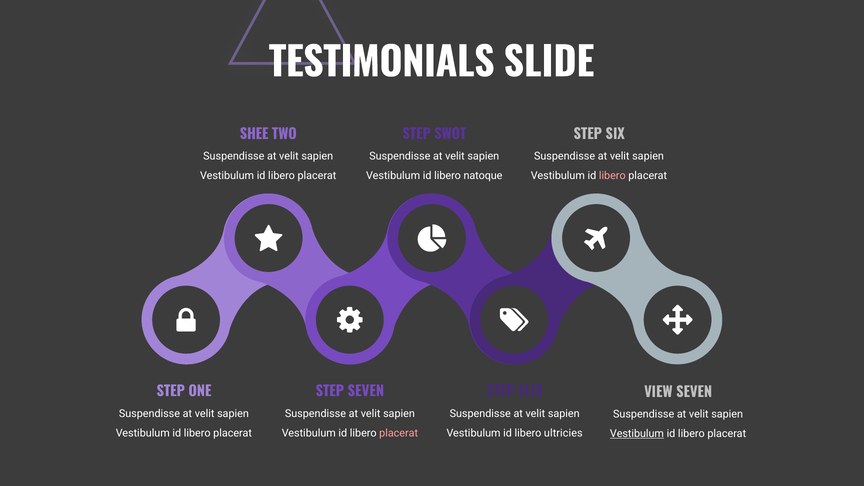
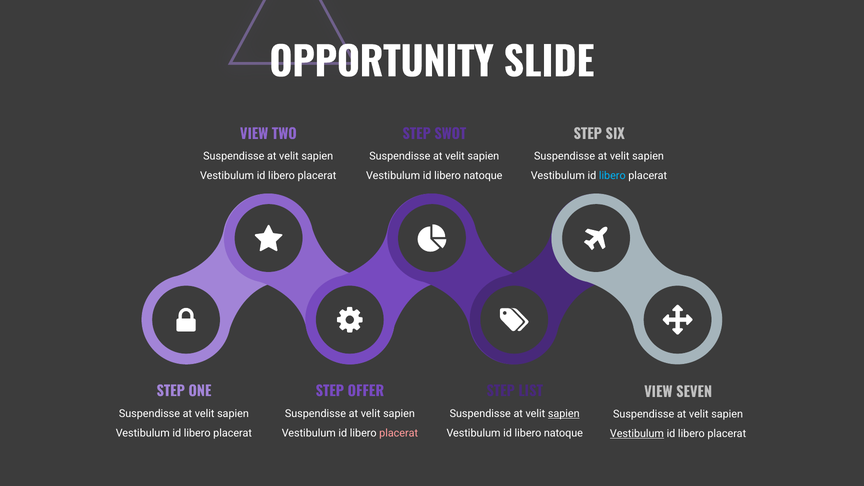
TESTIMONIALS: TESTIMONIALS -> OPPORTUNITY
SHEE at (254, 134): SHEE -> VIEW
libero at (612, 176) colour: pink -> light blue
STEP SEVEN: SEVEN -> OFFER
ELIS: ELIS -> LIST
sapien at (564, 414) underline: none -> present
ultricies at (563, 433): ultricies -> natoque
